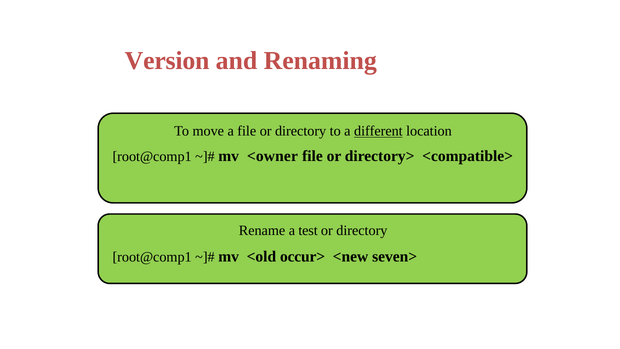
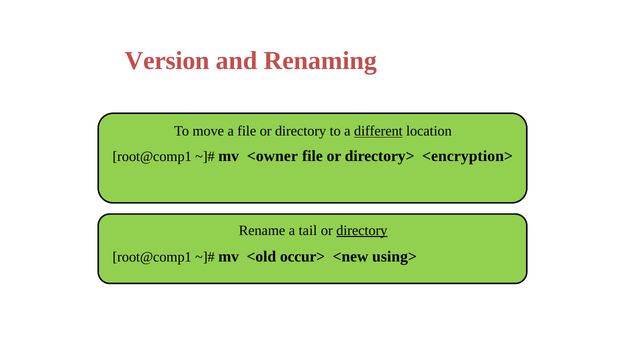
<compatible>: <compatible> -> <encryption>
test: test -> tail
directory at (362, 230) underline: none -> present
seven>: seven> -> using>
